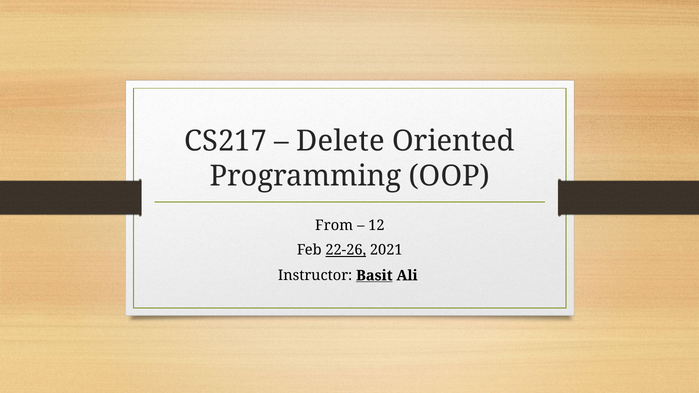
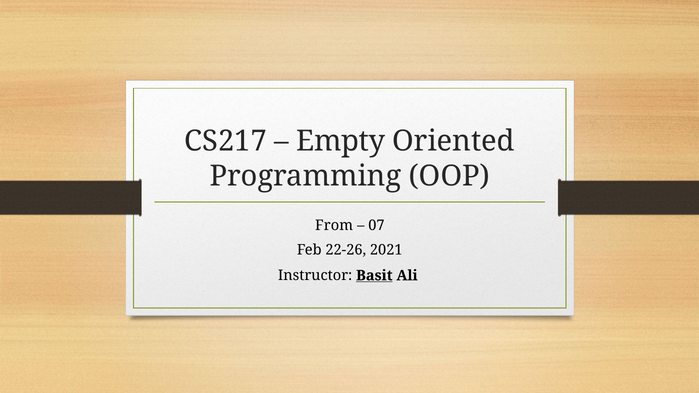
Delete: Delete -> Empty
12: 12 -> 07
22-26 underline: present -> none
